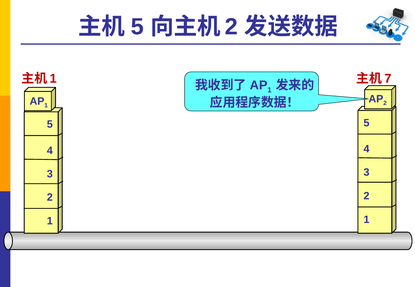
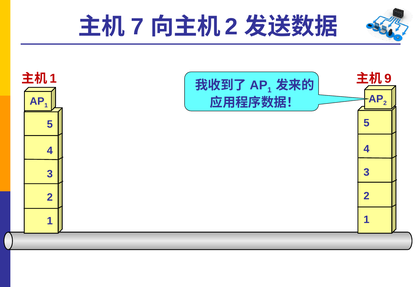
5 at (137, 27): 5 -> 7
7: 7 -> 9
